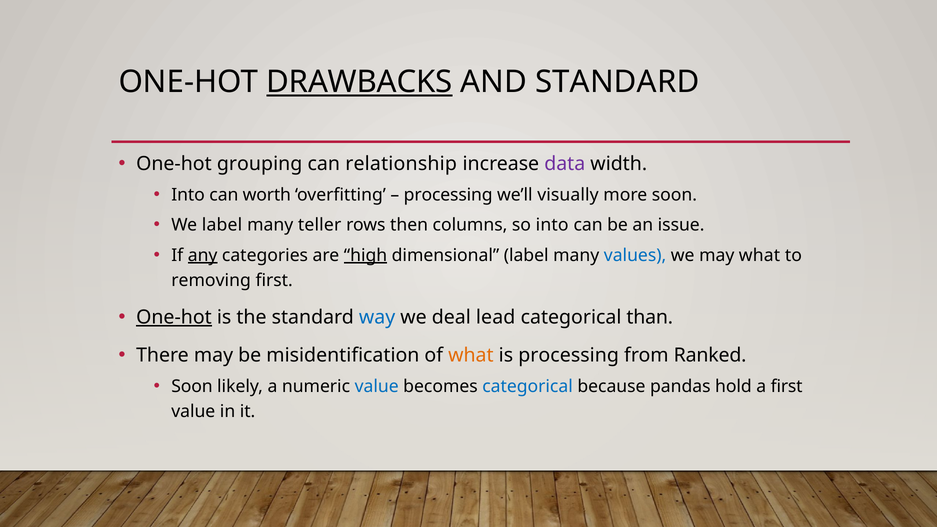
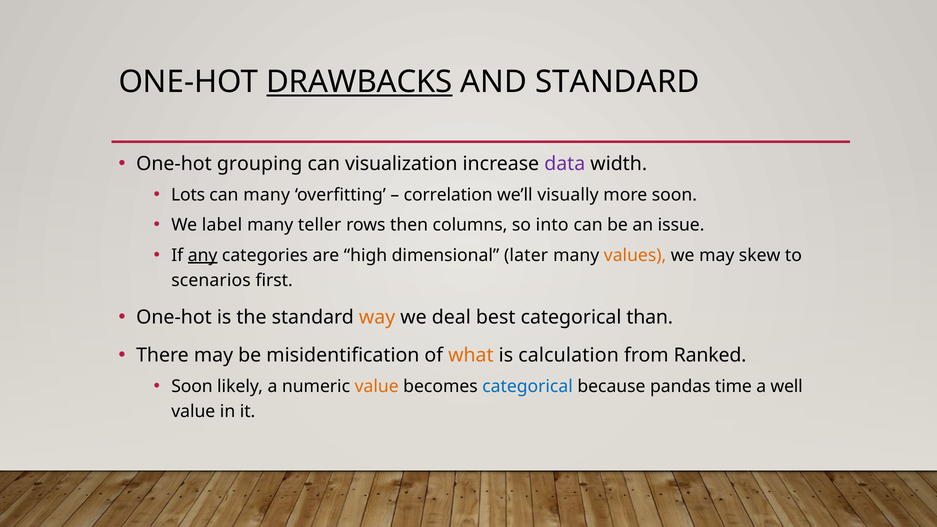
relationship: relationship -> visualization
Into at (188, 195): Into -> Lots
can worth: worth -> many
processing at (448, 195): processing -> correlation
high underline: present -> none
dimensional label: label -> later
values colour: blue -> orange
may what: what -> skew
removing: removing -> scenarios
One-hot at (174, 317) underline: present -> none
way colour: blue -> orange
lead: lead -> best
is processing: processing -> calculation
value at (377, 386) colour: blue -> orange
hold: hold -> time
a first: first -> well
